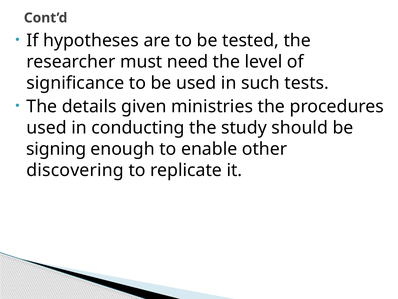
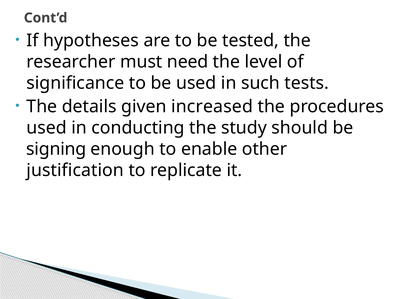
ministries: ministries -> increased
discovering: discovering -> justification
